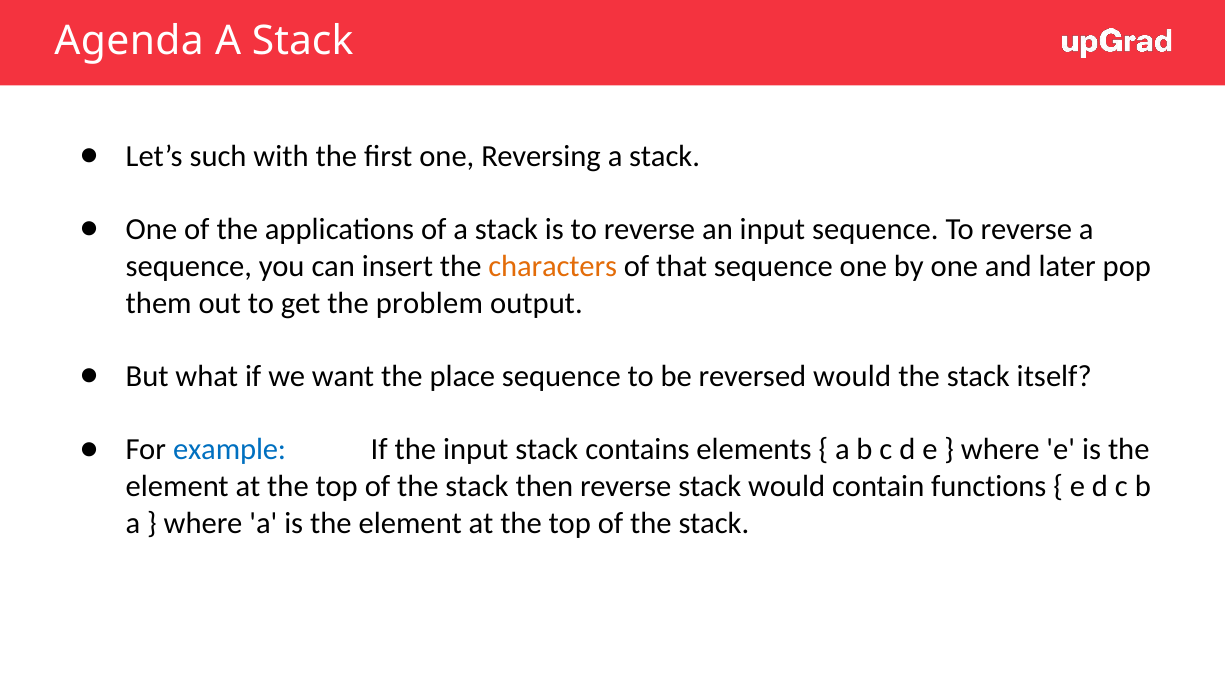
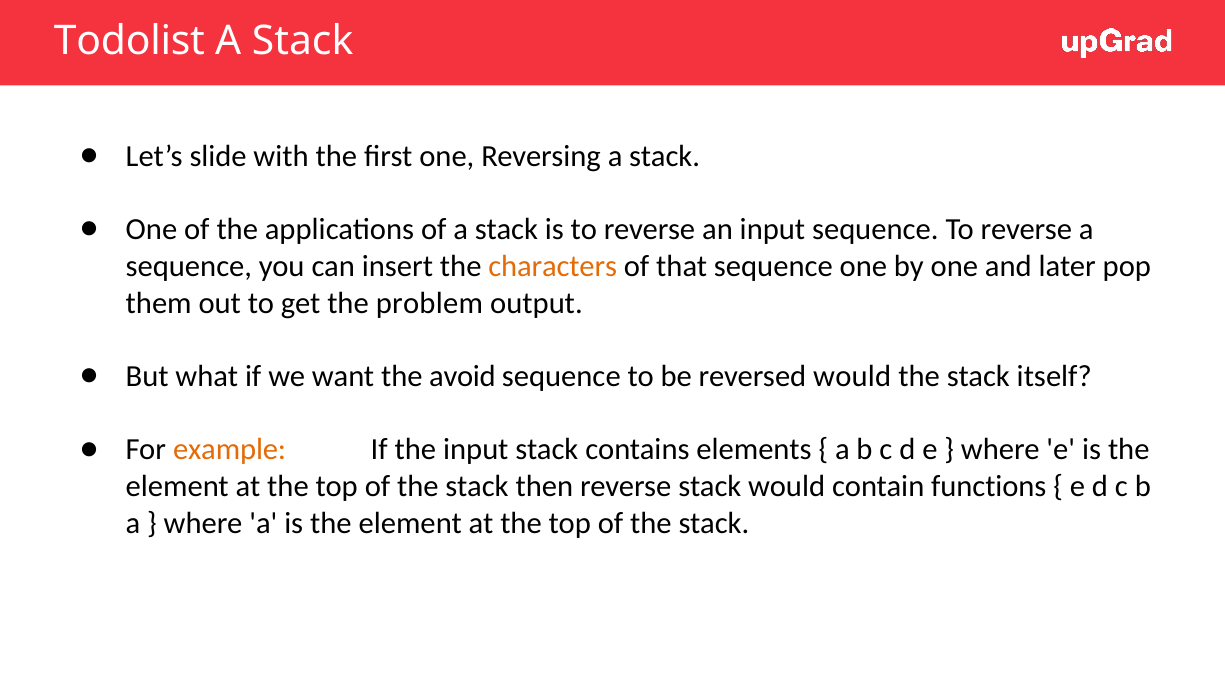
Agenda: Agenda -> Todolist
such: such -> slide
place: place -> avoid
example colour: blue -> orange
